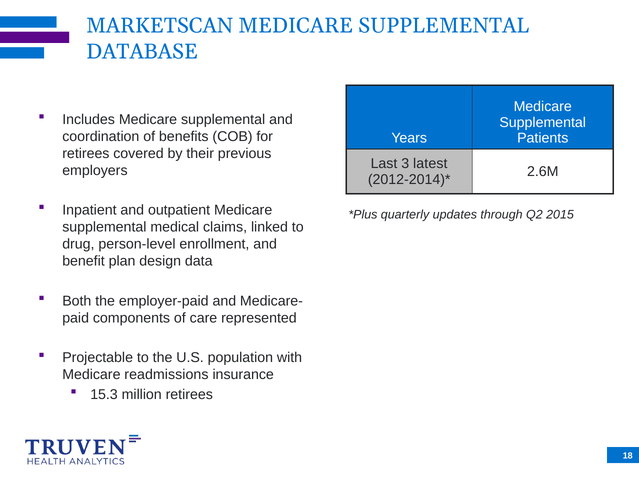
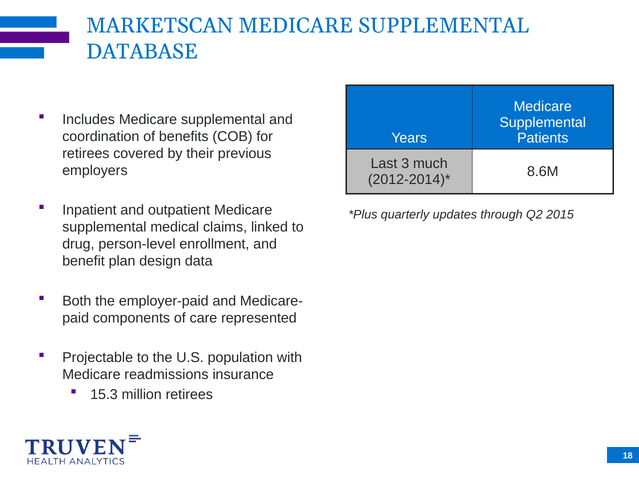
latest: latest -> much
2.6M: 2.6M -> 8.6M
